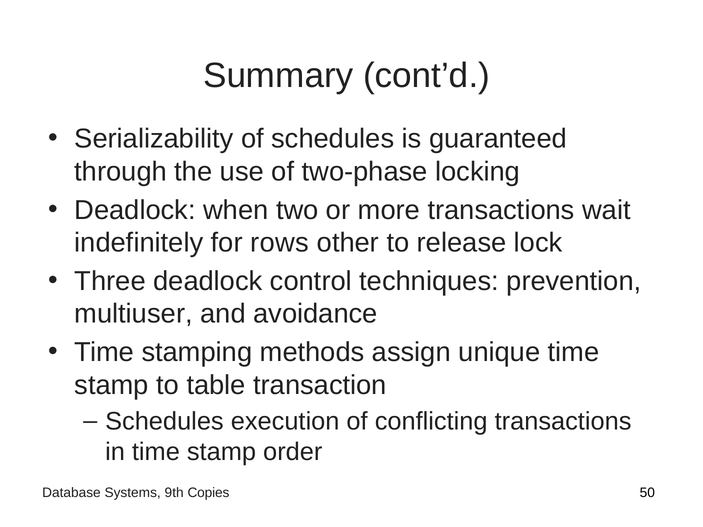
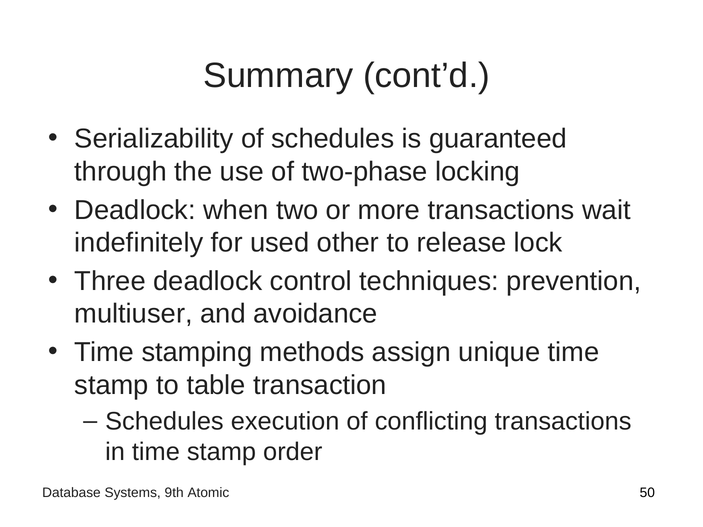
rows: rows -> used
Copies: Copies -> Atomic
